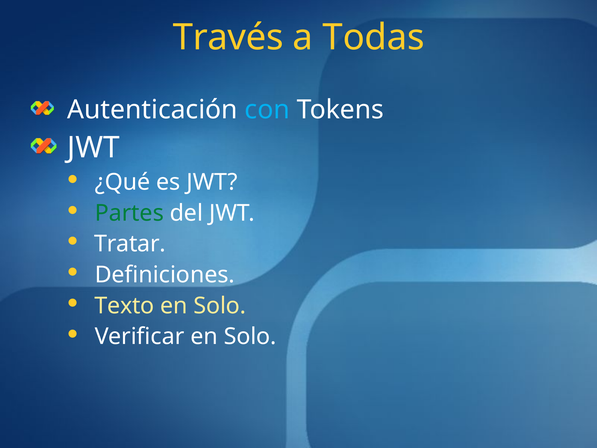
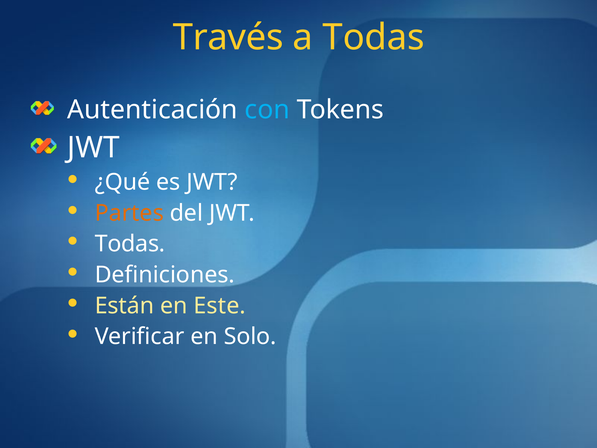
Partes colour: green -> orange
Tratar at (130, 244): Tratar -> Todas
Texto: Texto -> Están
Solo at (220, 306): Solo -> Este
